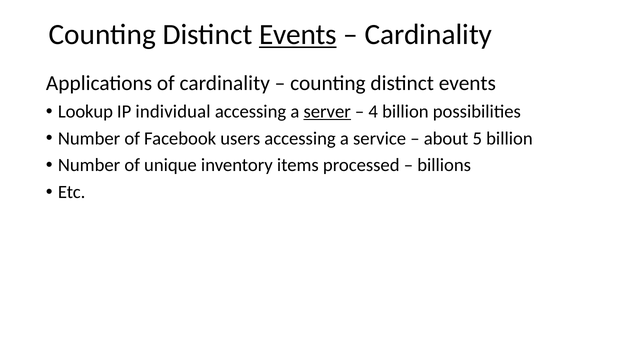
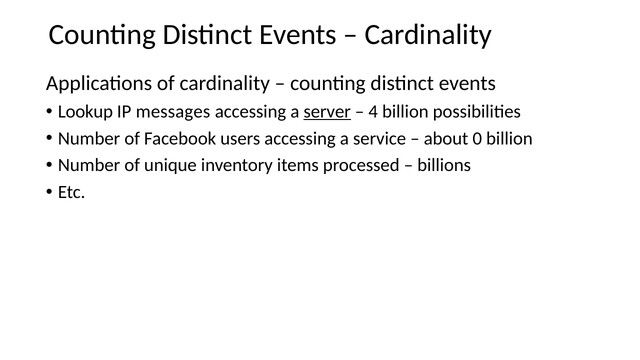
Events at (298, 35) underline: present -> none
individual: individual -> messages
5: 5 -> 0
